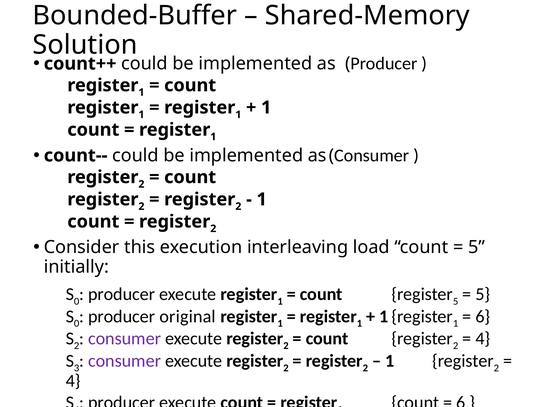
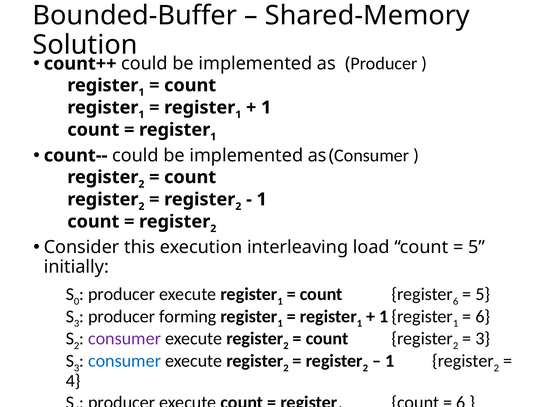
5 at (456, 301): 5 -> 6
0 at (77, 324): 0 -> 3
original: original -> forming
4 at (483, 339): 4 -> 3
consumer at (125, 361) colour: purple -> blue
